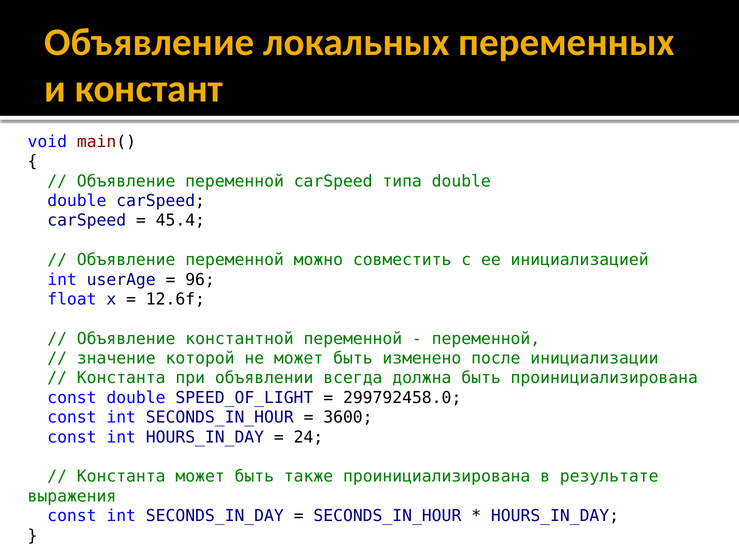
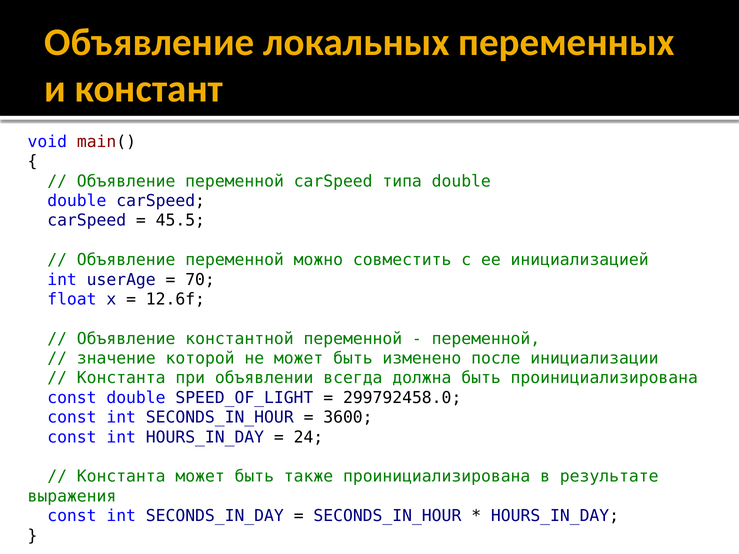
45.4: 45.4 -> 45.5
96: 96 -> 70
